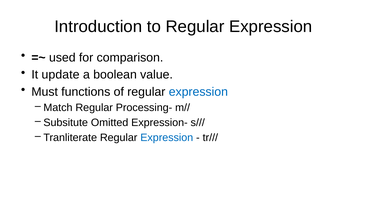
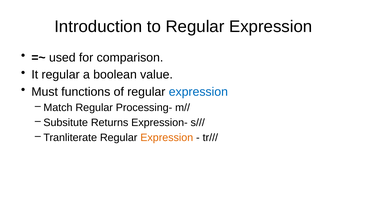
It update: update -> regular
Omitted: Omitted -> Returns
Expression at (167, 138) colour: blue -> orange
